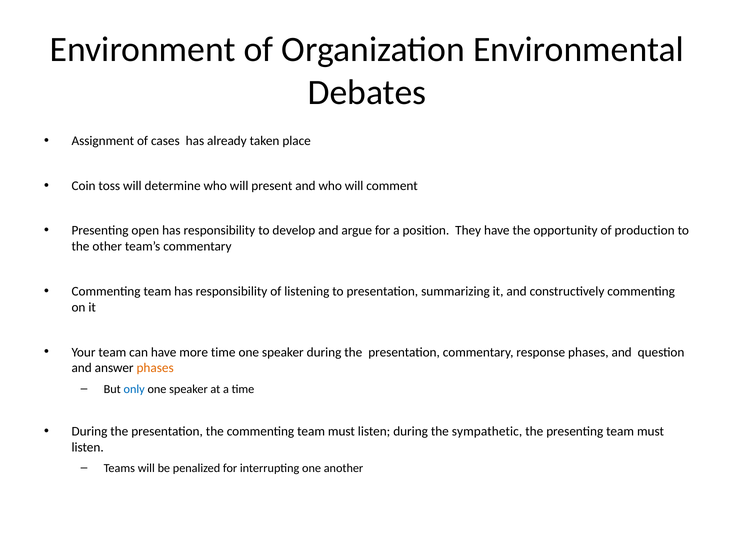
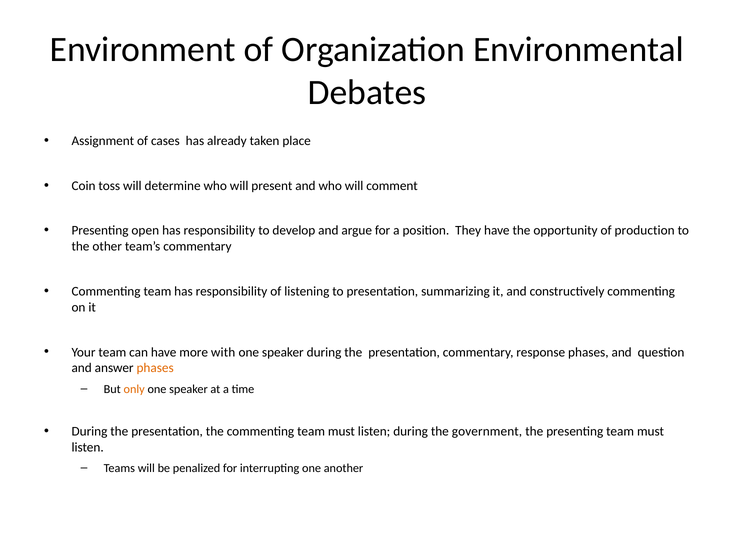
more time: time -> with
only colour: blue -> orange
sympathetic: sympathetic -> government
